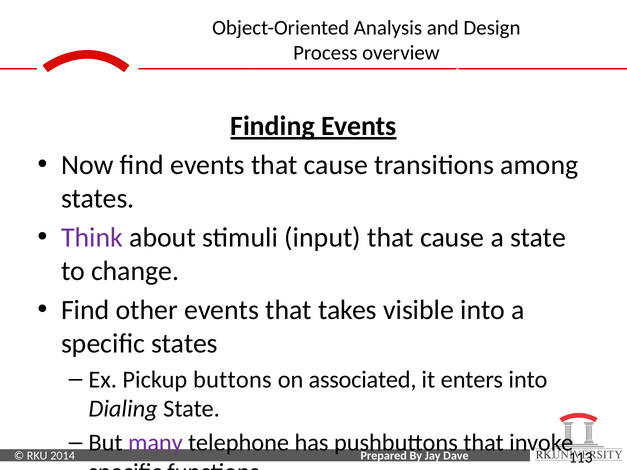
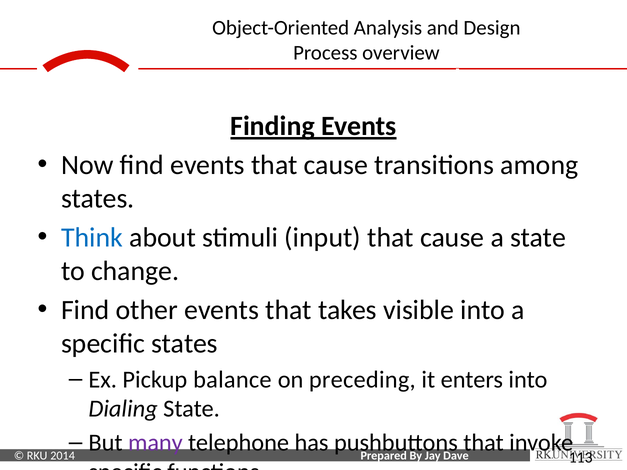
Think colour: purple -> blue
buttons: buttons -> balance
associated: associated -> preceding
